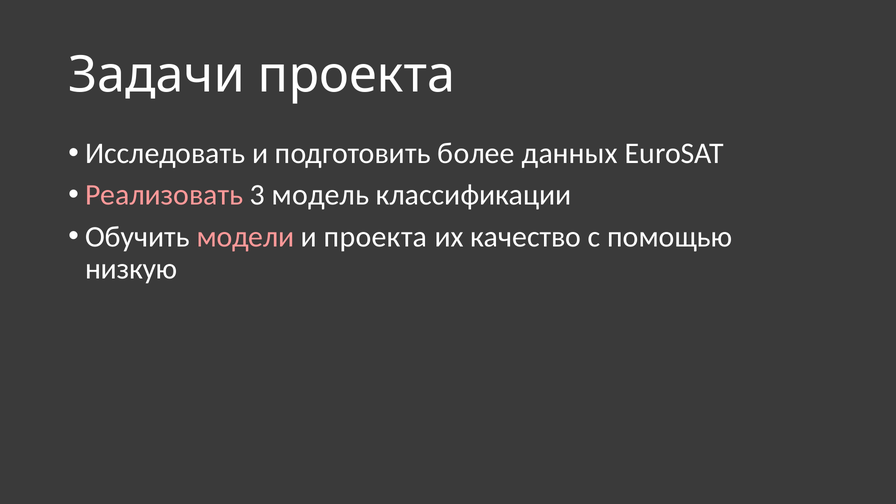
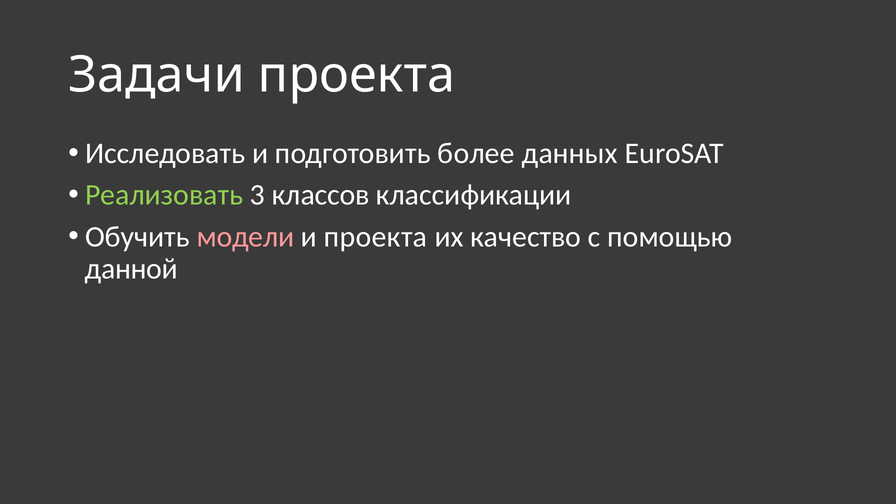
Реализовать colour: pink -> light green
модель: модель -> классов
низкую: низкую -> данной
